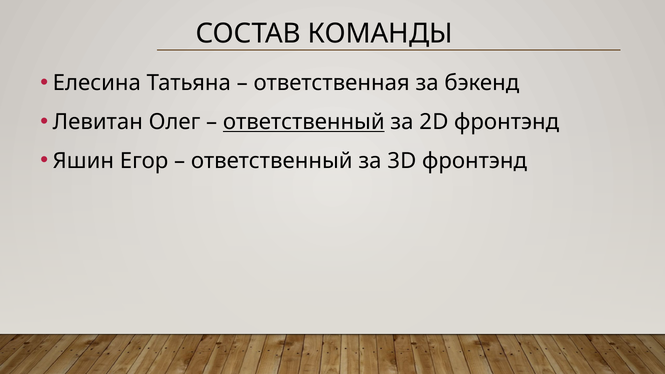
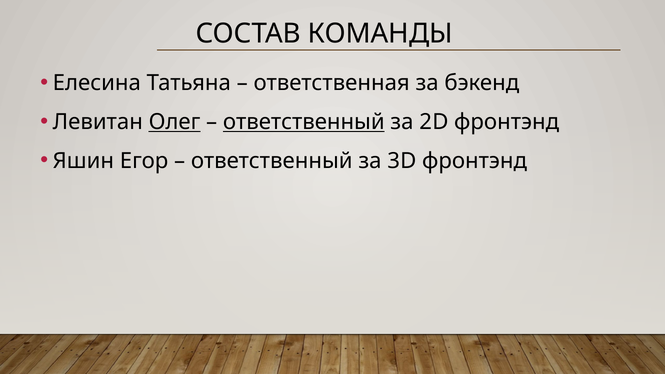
Олег underline: none -> present
